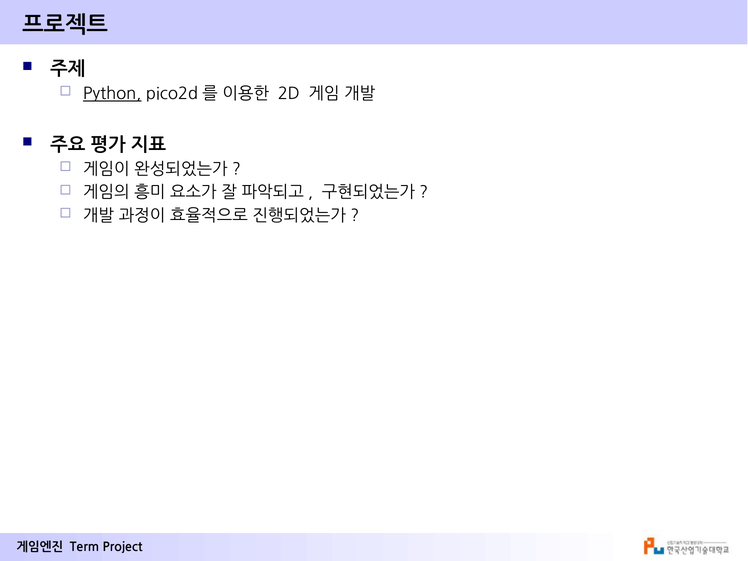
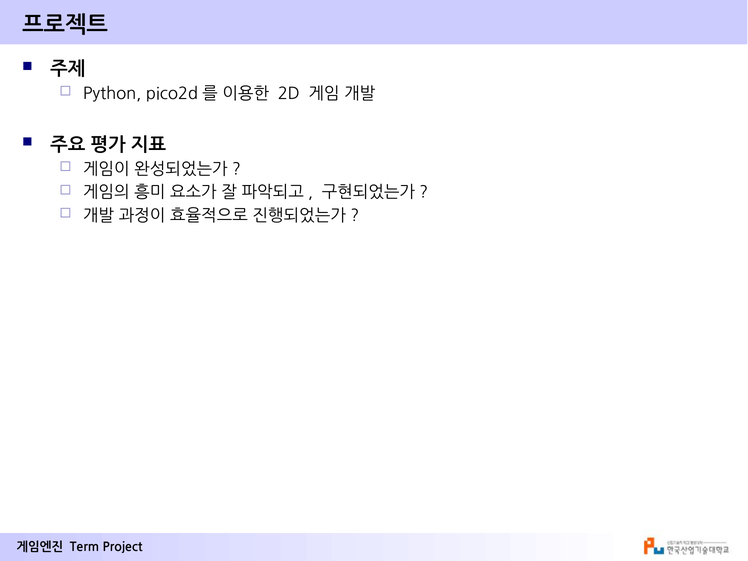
Python underline: present -> none
